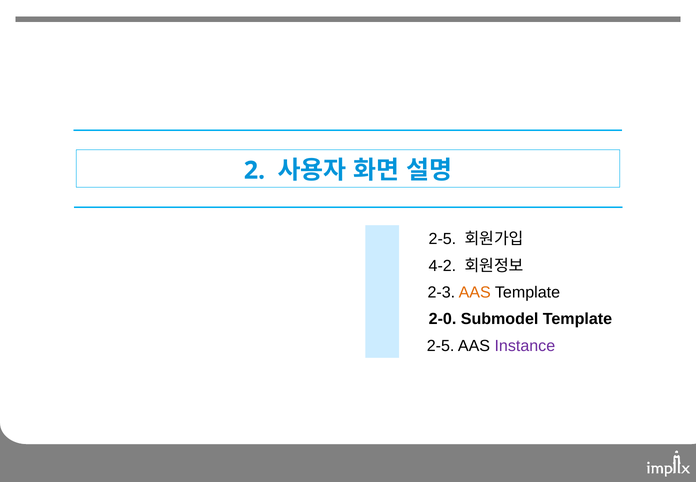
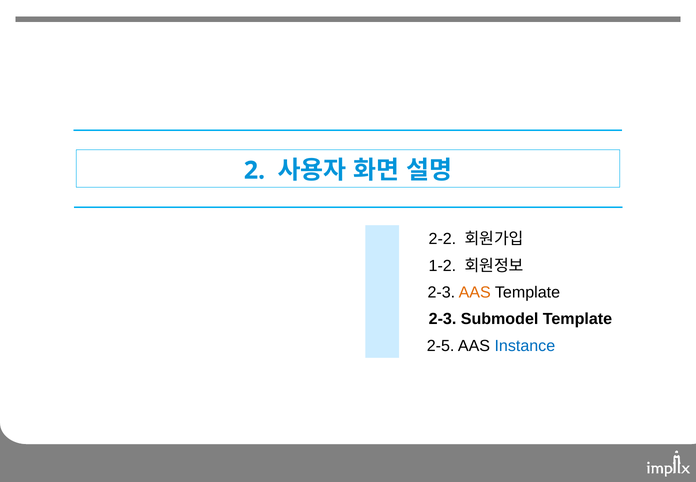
2-5 at (442, 239): 2-5 -> 2-2
4-2: 4-2 -> 1-2
2-0 at (443, 319): 2-0 -> 2-3
Instance colour: purple -> blue
